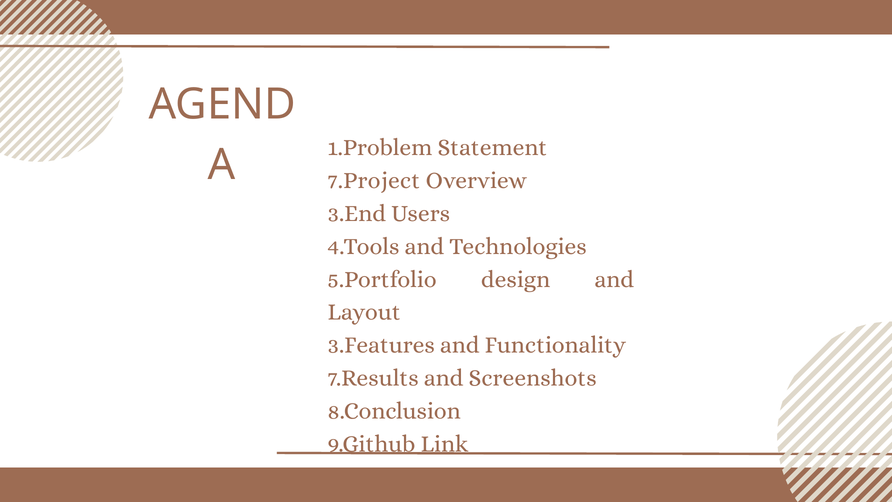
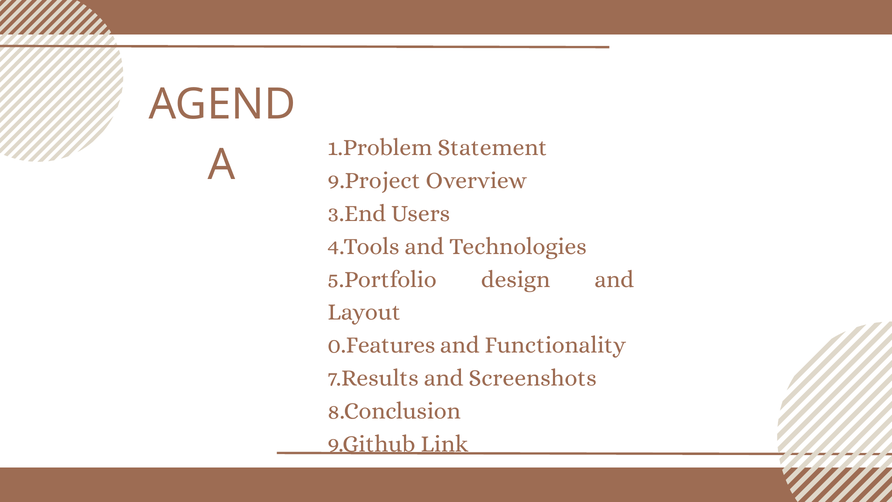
7.Project: 7.Project -> 9.Project
3.Features: 3.Features -> 0.Features
